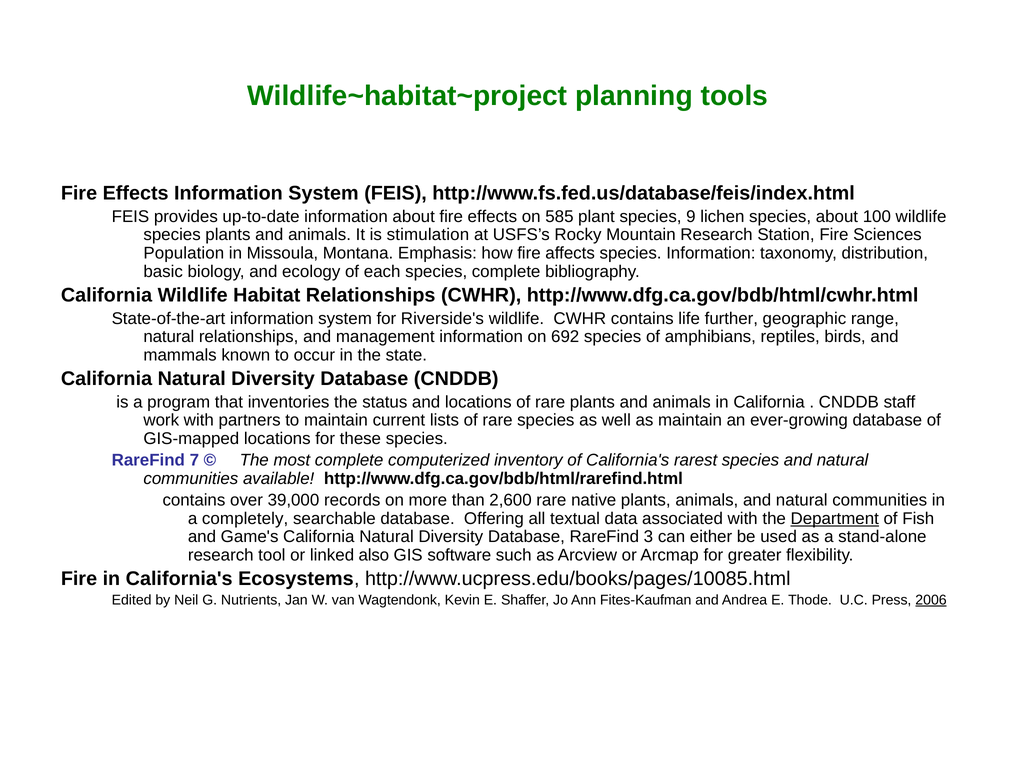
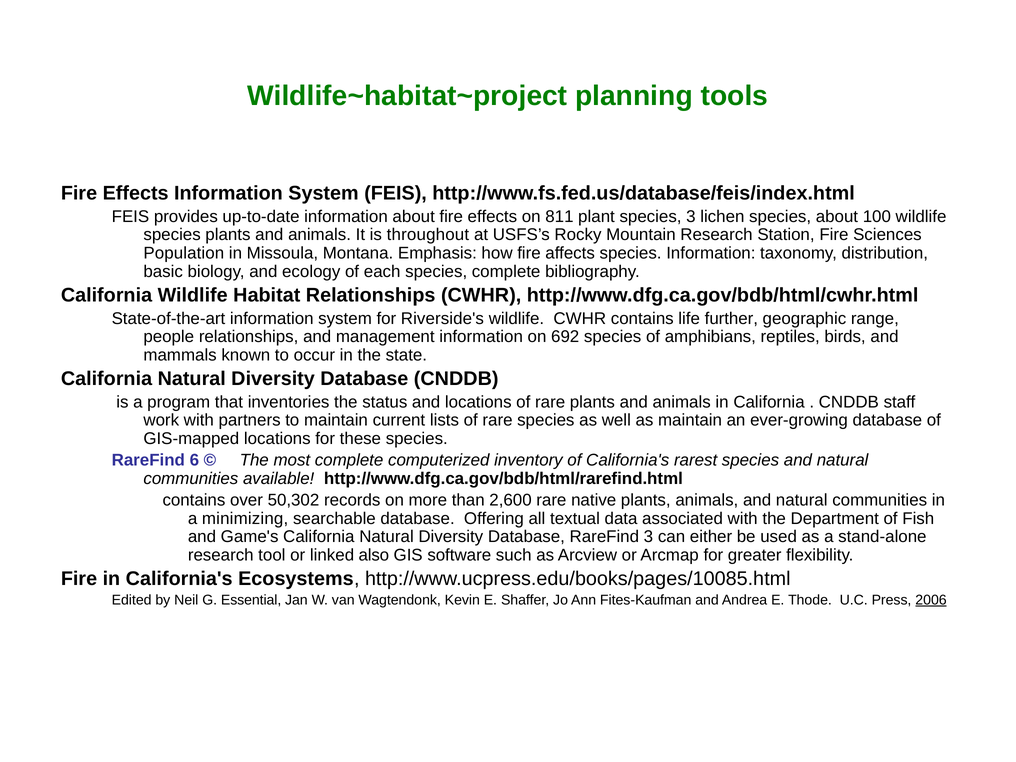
585: 585 -> 811
species 9: 9 -> 3
stimulation: stimulation -> throughout
natural at (169, 337): natural -> people
7: 7 -> 6
39,000: 39,000 -> 50,302
completely: completely -> minimizing
Department underline: present -> none
Nutrients: Nutrients -> Essential
